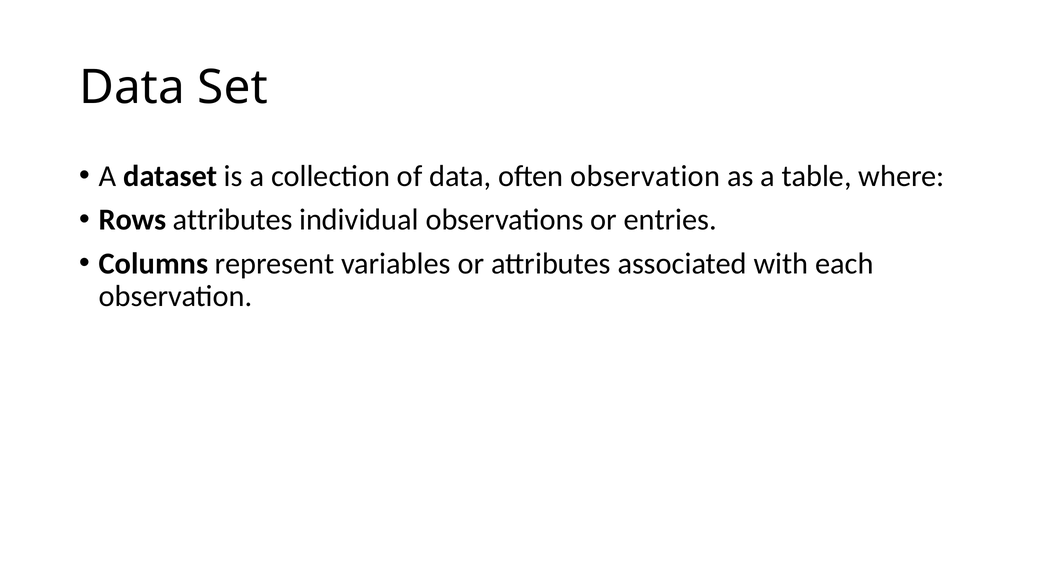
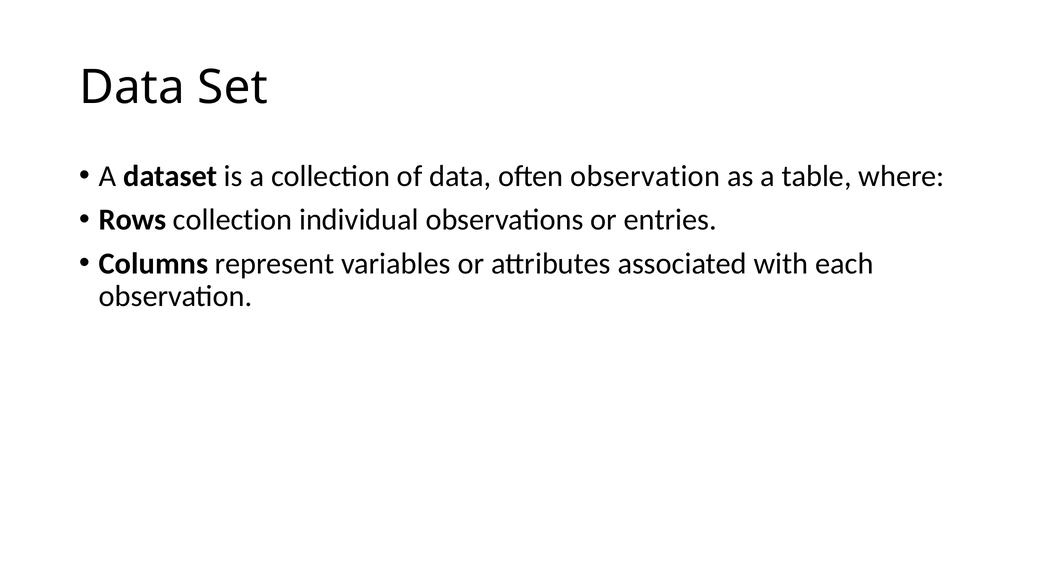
Rows attributes: attributes -> collection
